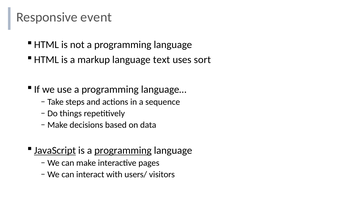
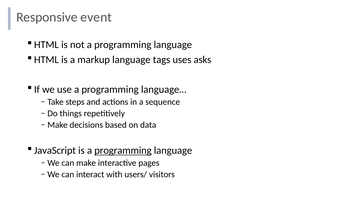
text: text -> tags
sort: sort -> asks
JavaScript underline: present -> none
